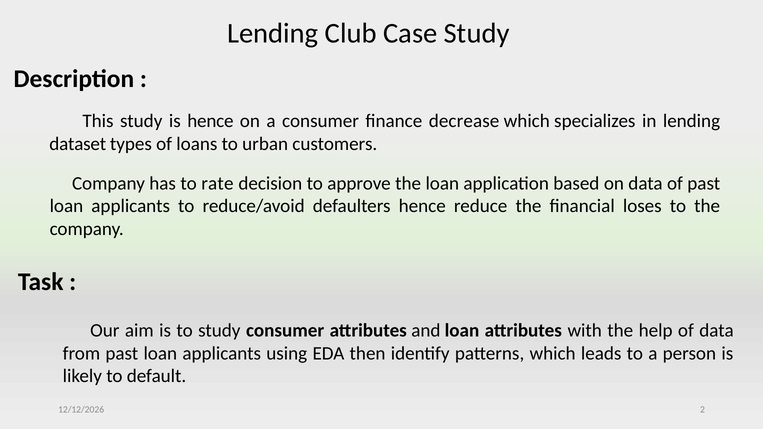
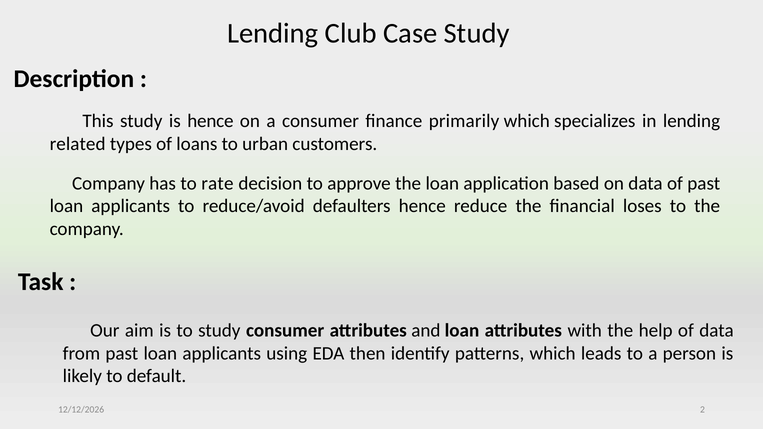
decrease: decrease -> primarily
dataset: dataset -> related
